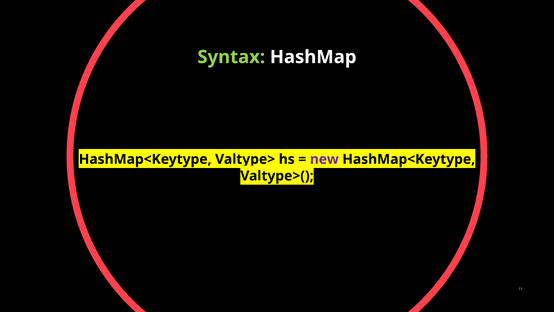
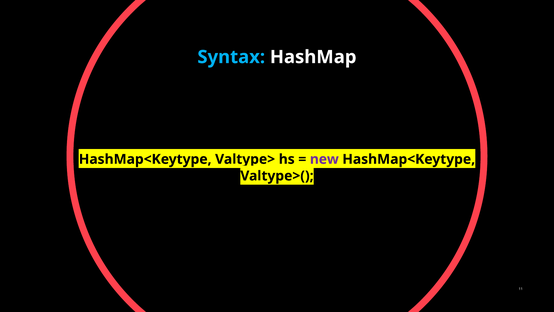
Syntax colour: light green -> light blue
